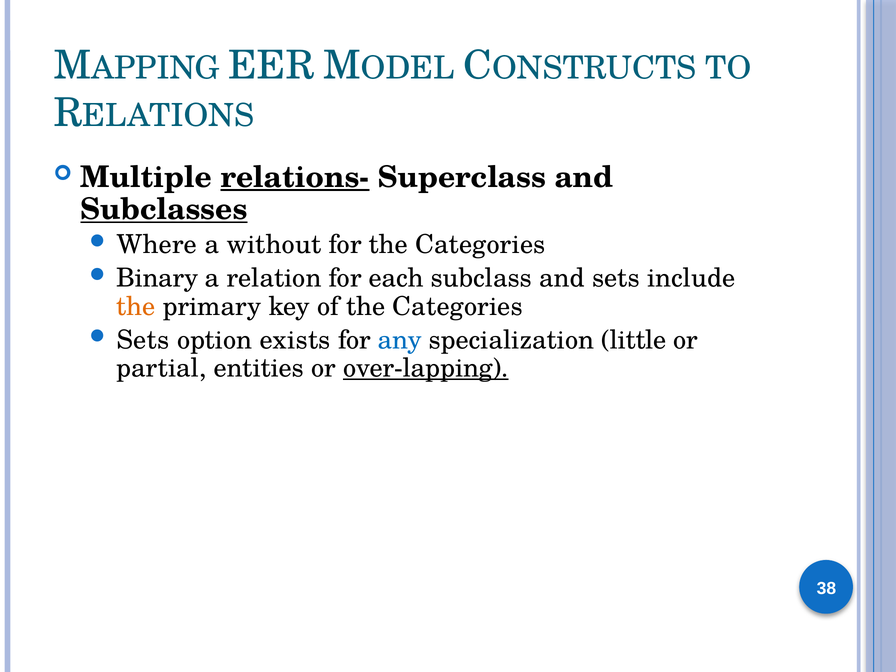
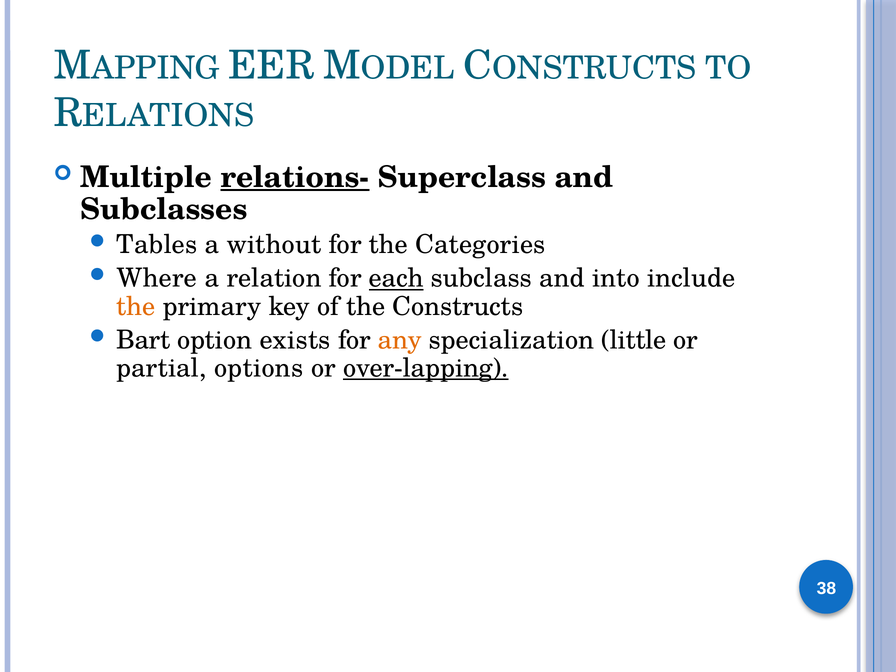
Subclasses underline: present -> none
Where: Where -> Tables
Binary: Binary -> Where
each underline: none -> present
and sets: sets -> into
of the Categories: Categories -> Constructs
Sets at (143, 340): Sets -> Bart
any colour: blue -> orange
entities: entities -> options
